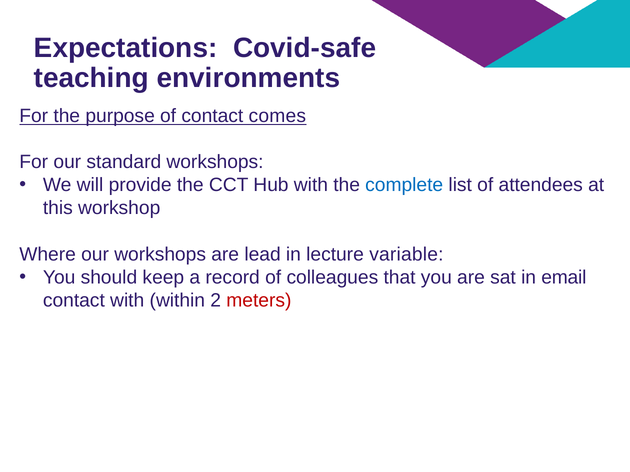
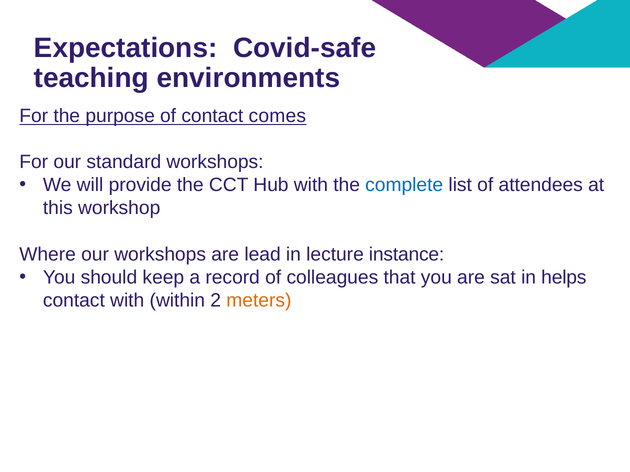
variable: variable -> instance
email: email -> helps
meters colour: red -> orange
